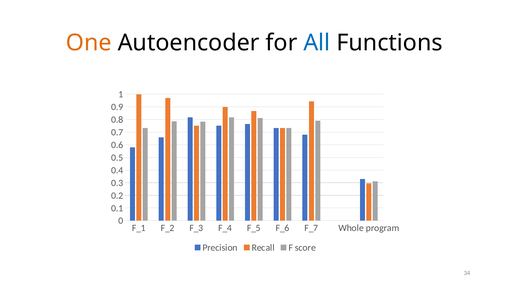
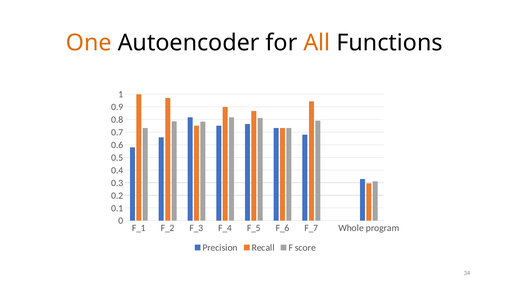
All colour: blue -> orange
